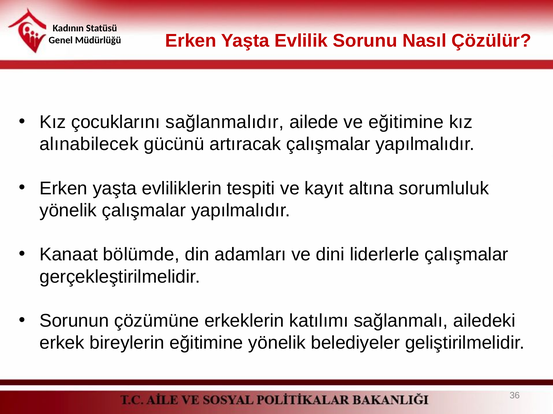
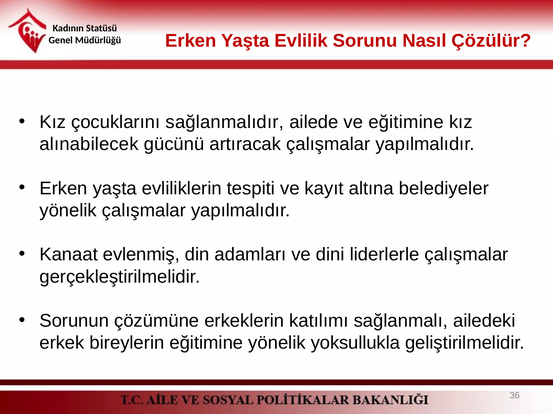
sorumluluk: sorumluluk -> belediyeler
bölümde: bölümde -> evlenmiş
belediyeler: belediyeler -> yoksullukla
